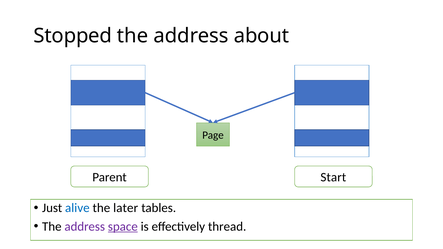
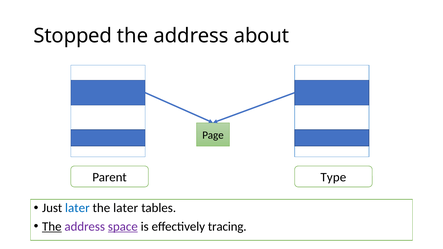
Start: Start -> Type
Just alive: alive -> later
The at (52, 227) underline: none -> present
thread: thread -> tracing
